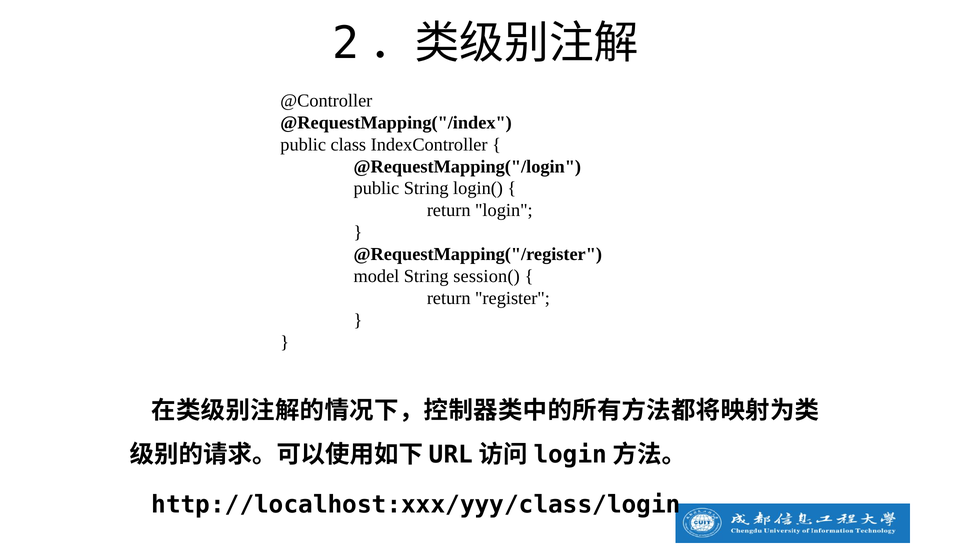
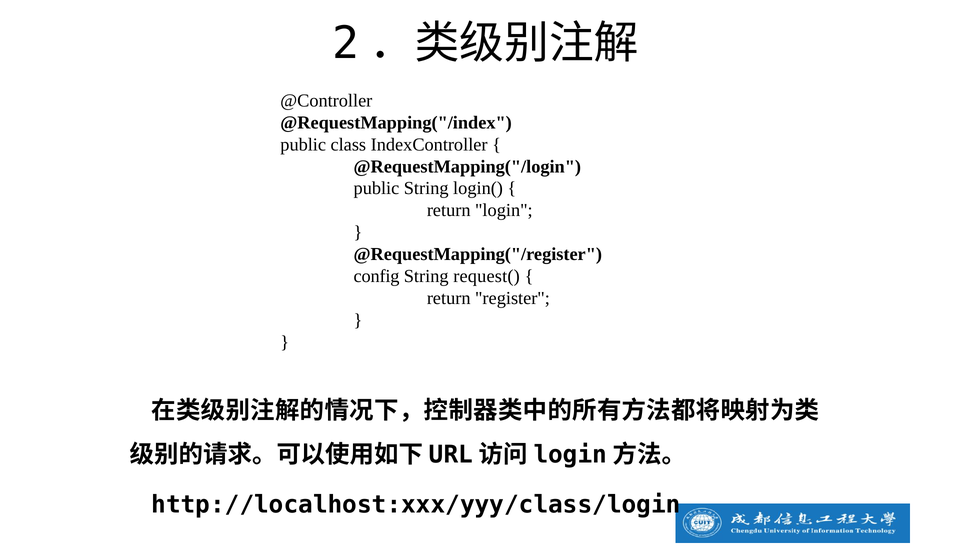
model: model -> config
session(: session( -> request(
